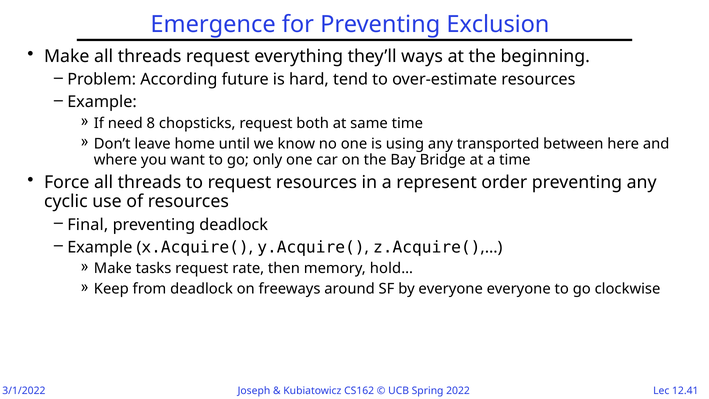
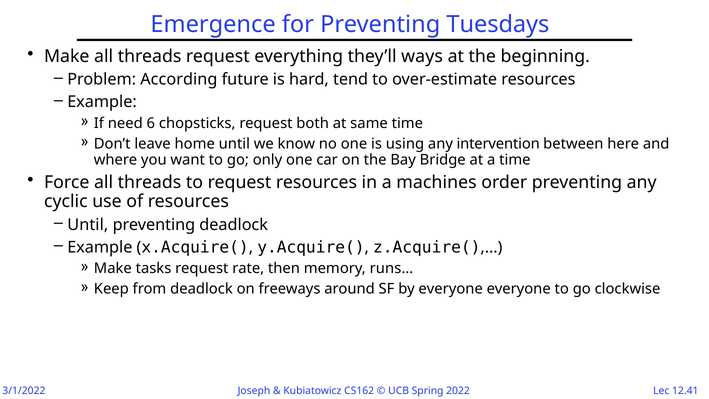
Exclusion: Exclusion -> Tuesdays
8: 8 -> 6
transported: transported -> intervention
represent: represent -> machines
Final at (88, 225): Final -> Until
hold…: hold… -> runs…
